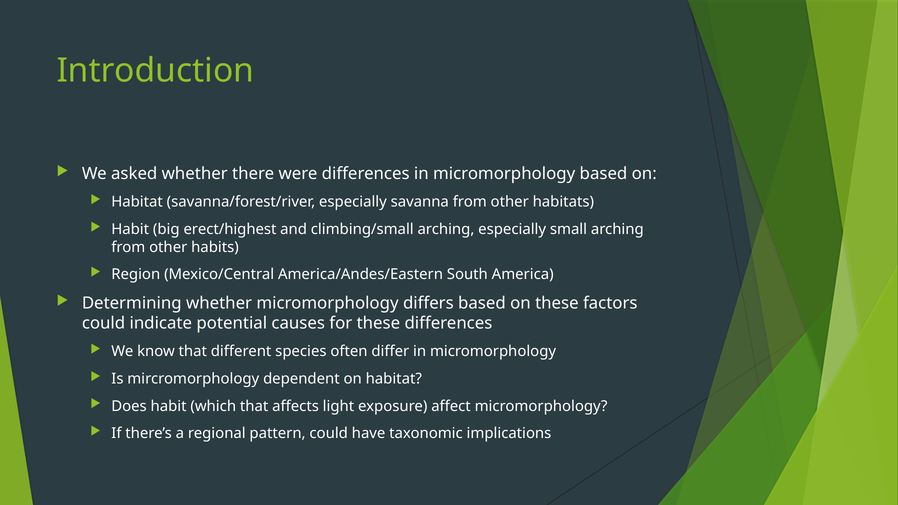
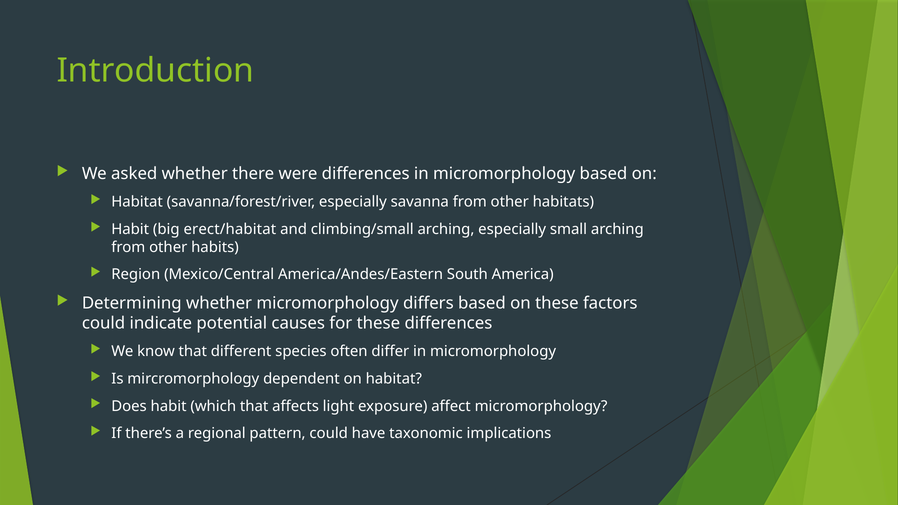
erect/highest: erect/highest -> erect/habitat
